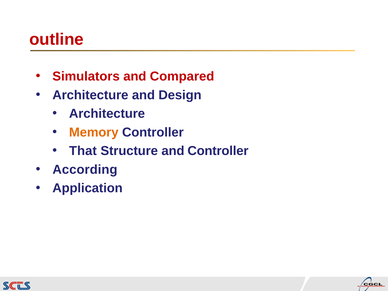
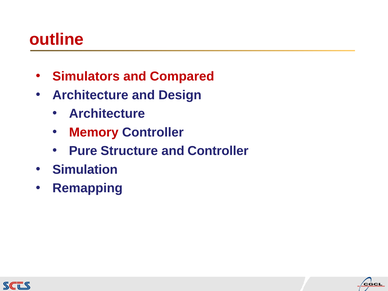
Memory colour: orange -> red
That: That -> Pure
According: According -> Simulation
Application: Application -> Remapping
